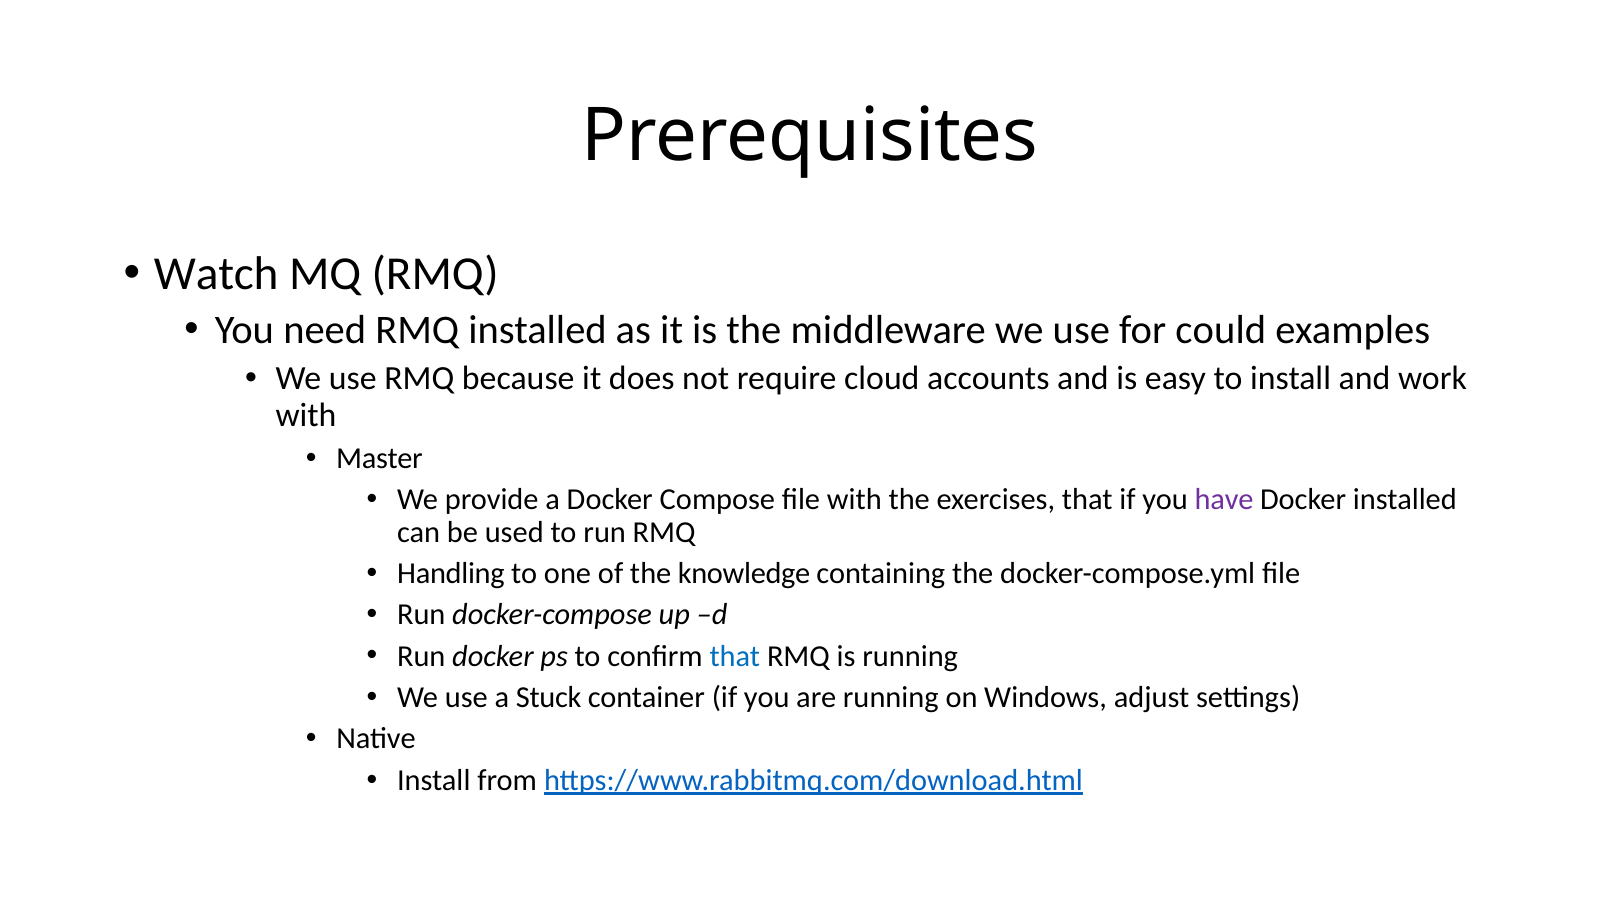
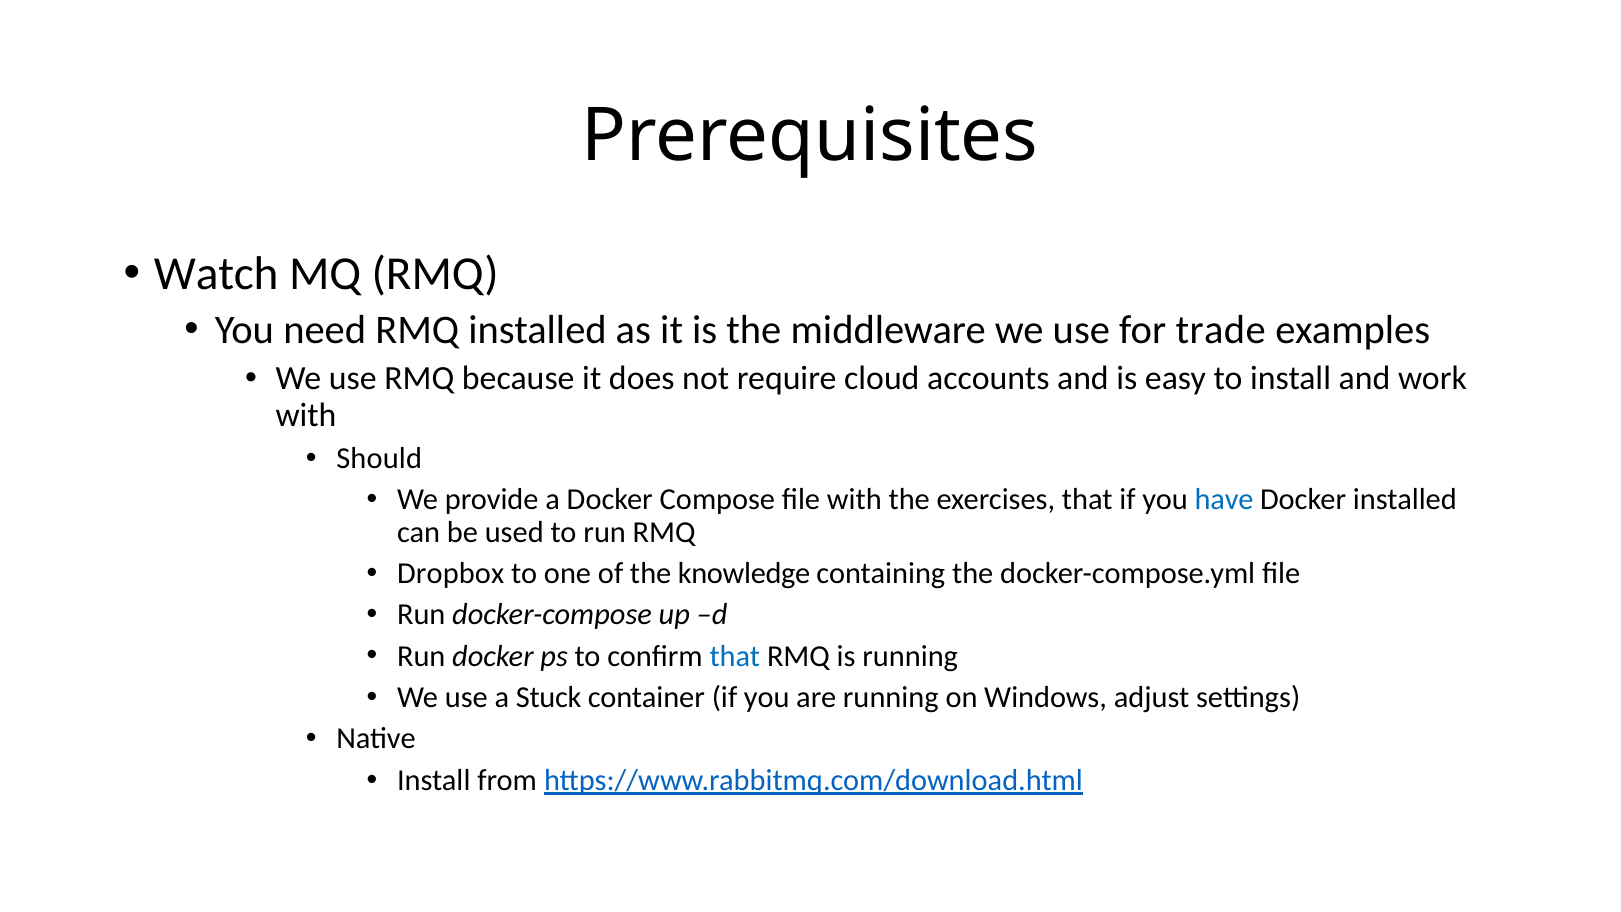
could: could -> trade
Master: Master -> Should
have colour: purple -> blue
Handling: Handling -> Dropbox
